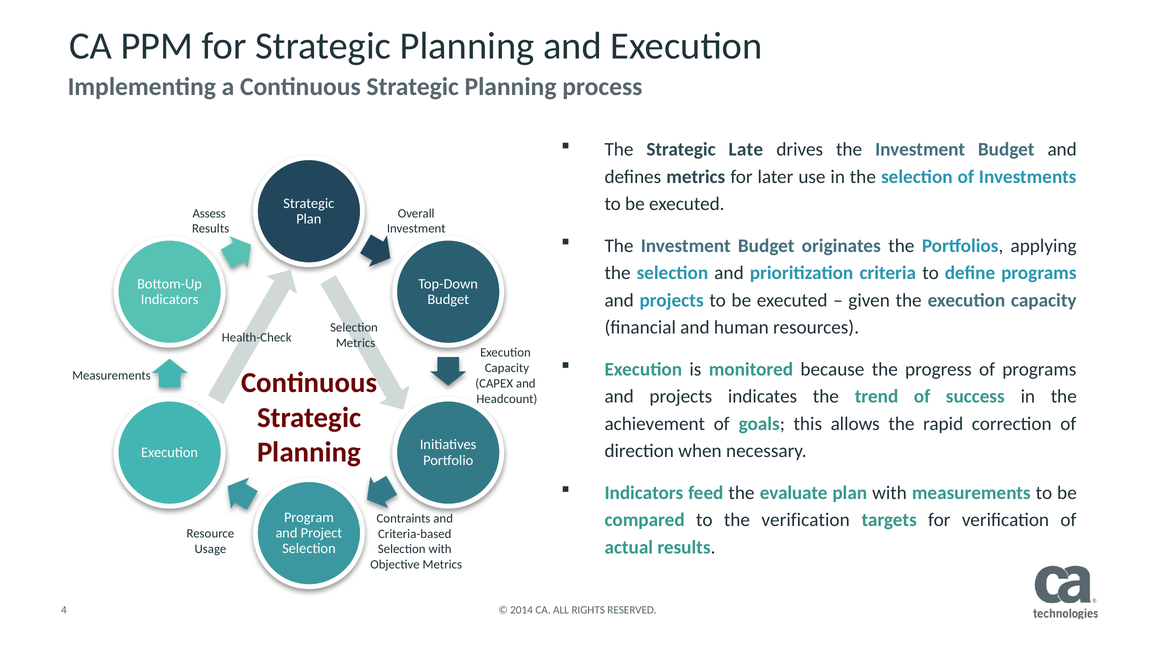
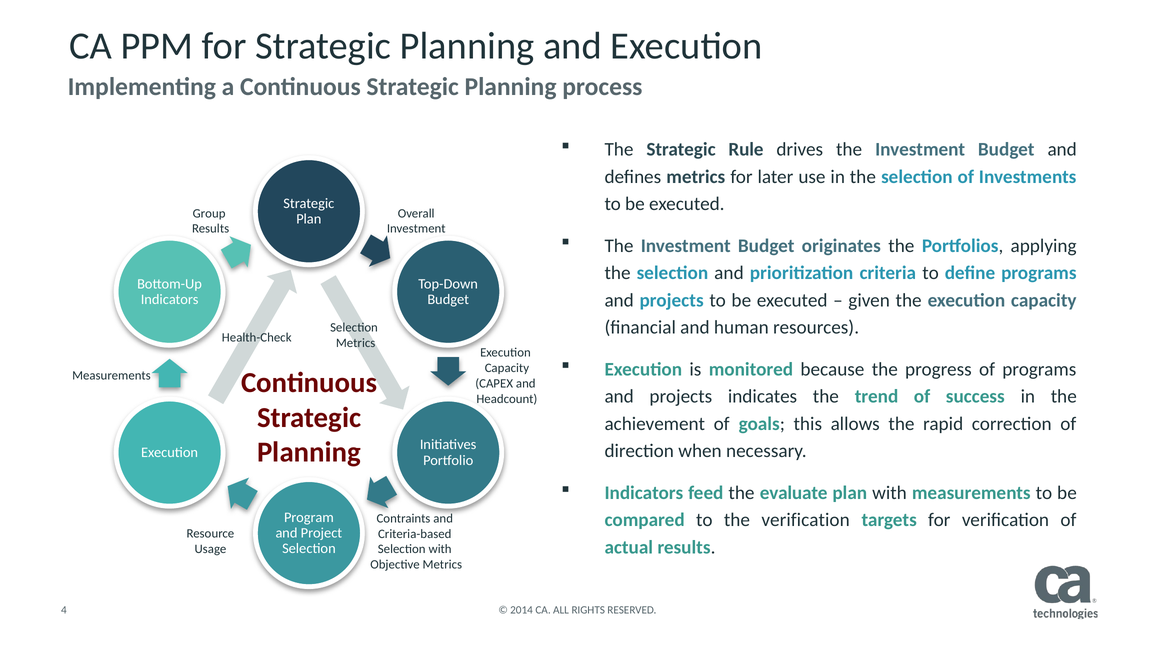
Late: Late -> Rule
Assess: Assess -> Group
